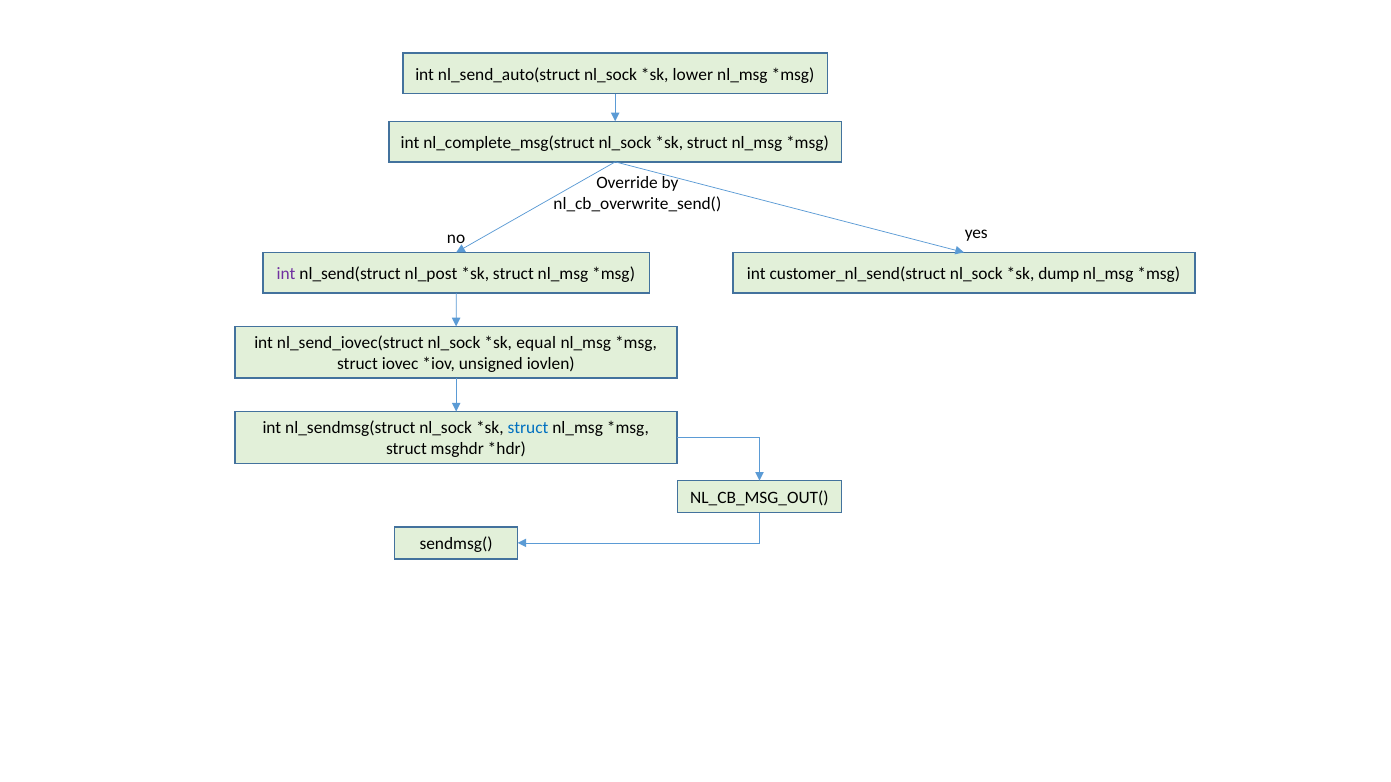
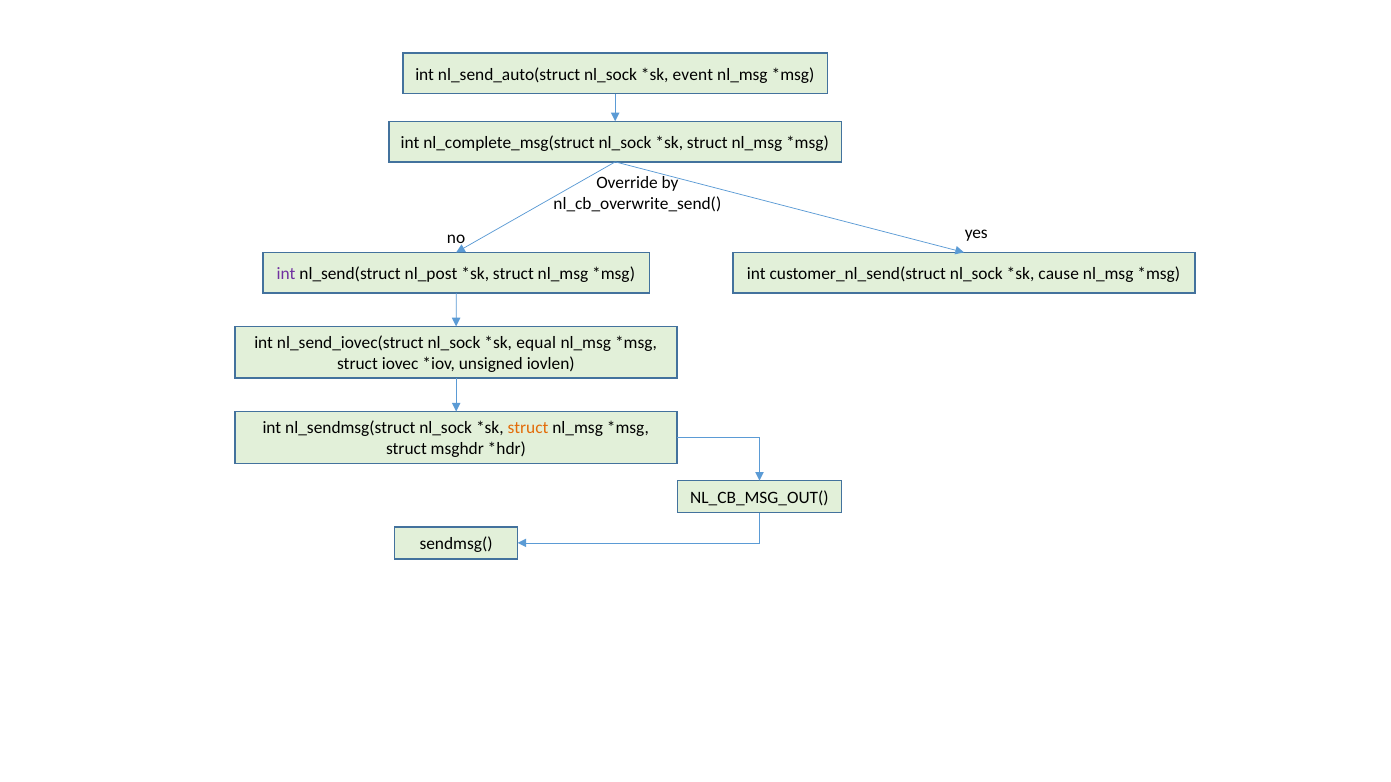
lower: lower -> event
dump: dump -> cause
struct at (528, 428) colour: blue -> orange
